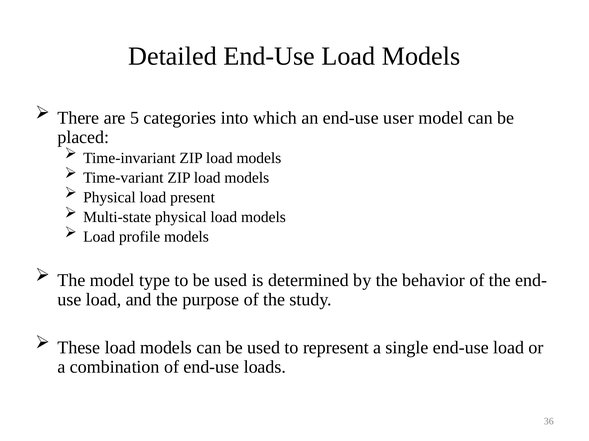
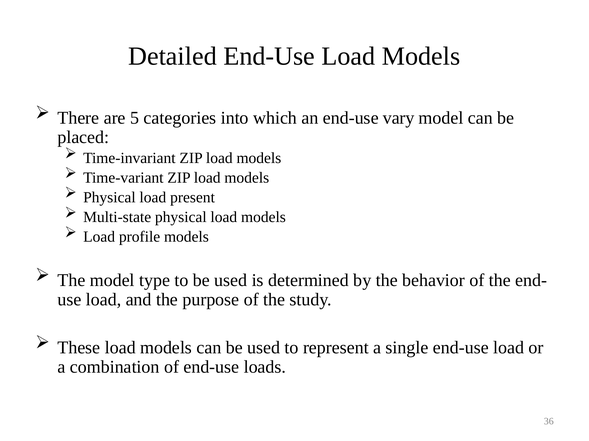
user: user -> vary
